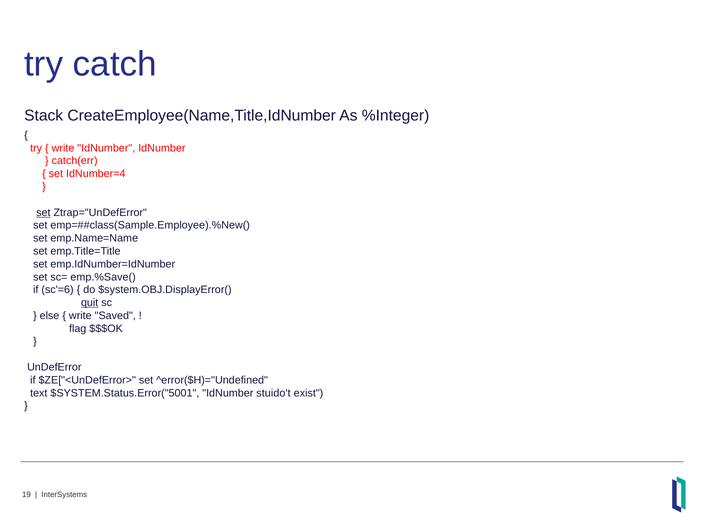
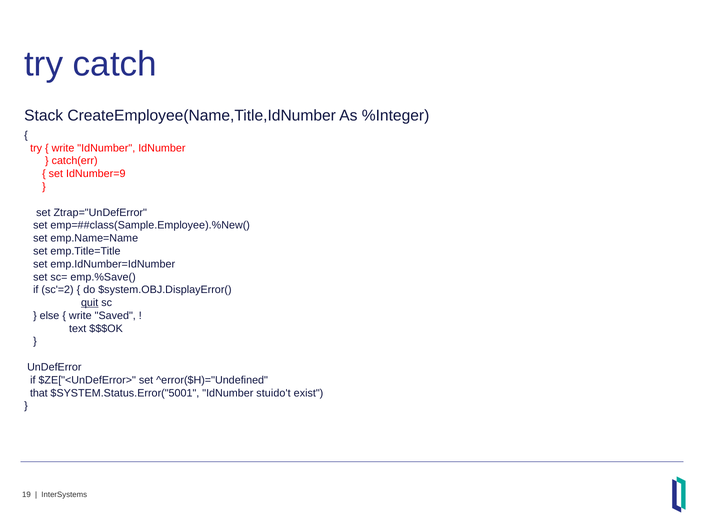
IdNumber=4: IdNumber=4 -> IdNumber=9
set at (43, 213) underline: present -> none
sc'=6: sc'=6 -> sc'=2
flag: flag -> text
text: text -> that
